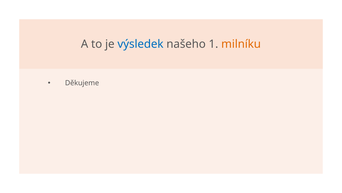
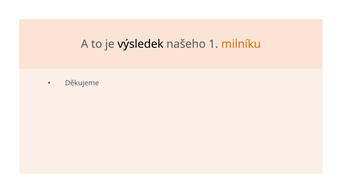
výsledek colour: blue -> black
